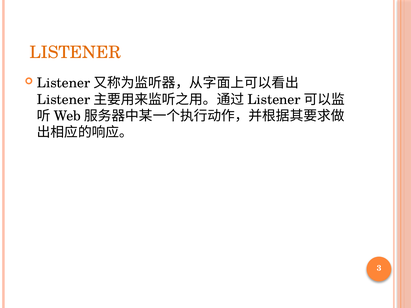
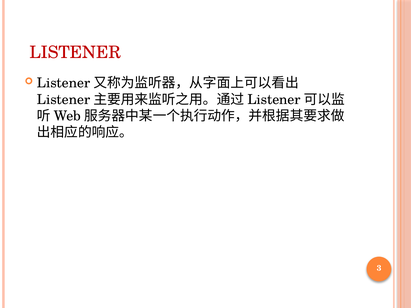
LISTENER colour: orange -> red
